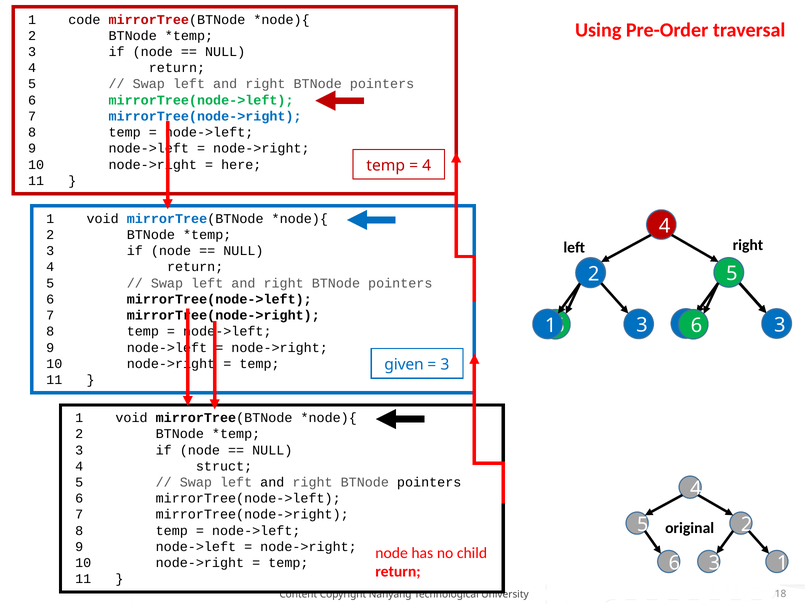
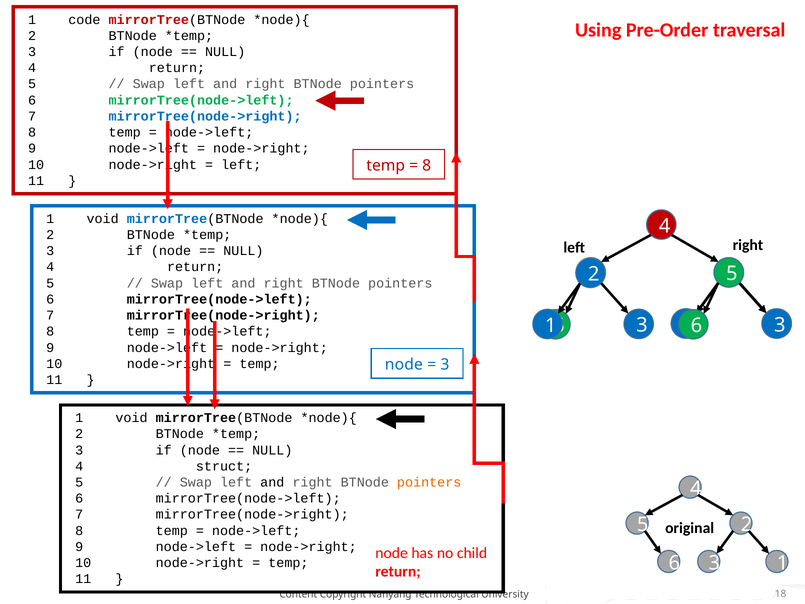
here at (241, 165): here -> left
4 at (427, 165): 4 -> 8
given at (404, 364): given -> node
pointers at (429, 482) colour: black -> orange
